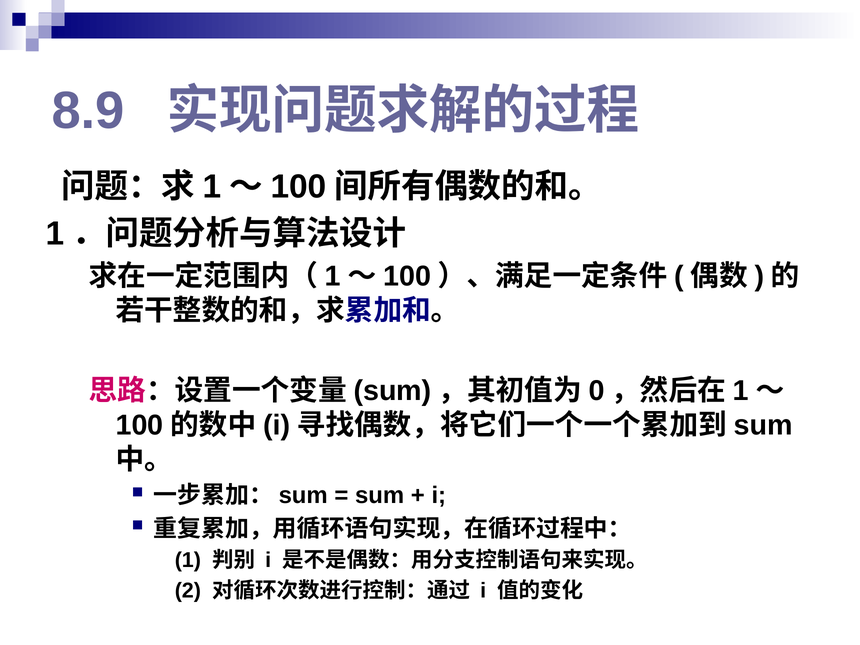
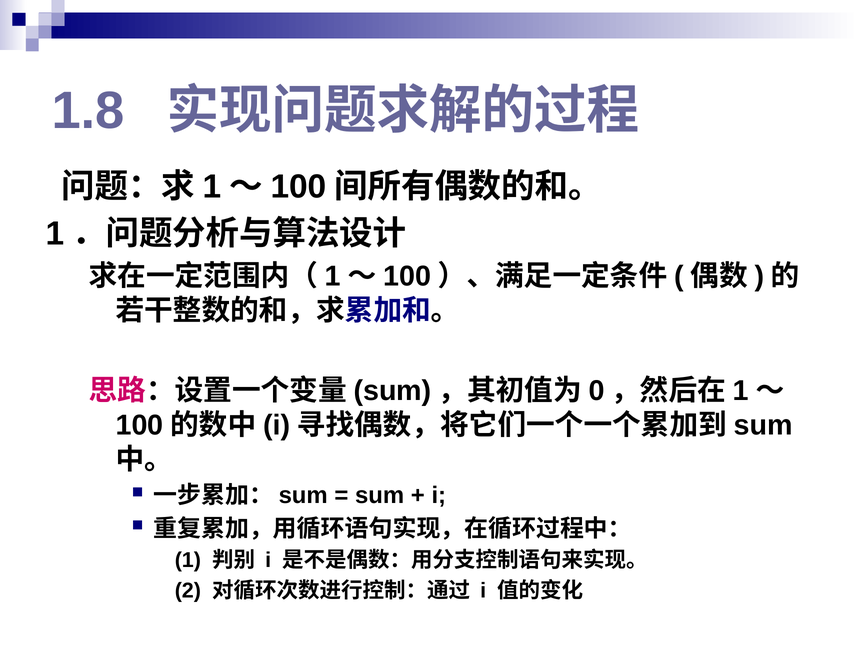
8.9: 8.9 -> 1.8
